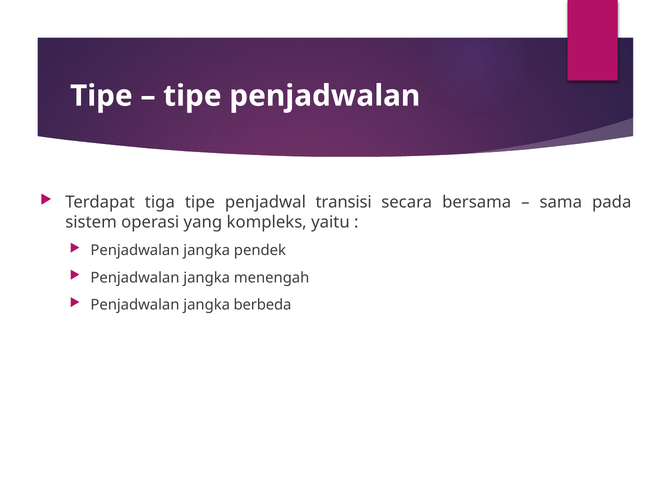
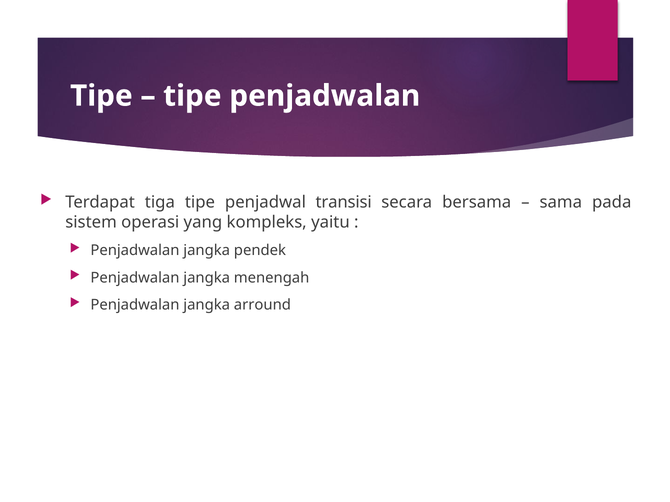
berbeda: berbeda -> arround
